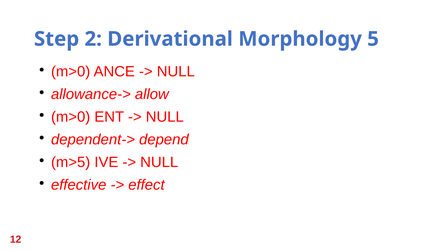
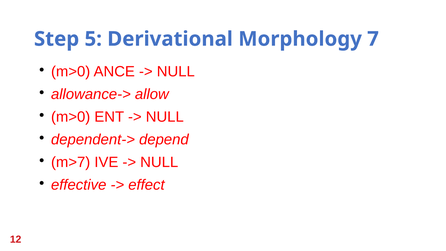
2: 2 -> 5
5: 5 -> 7
m>5: m>5 -> m>7
